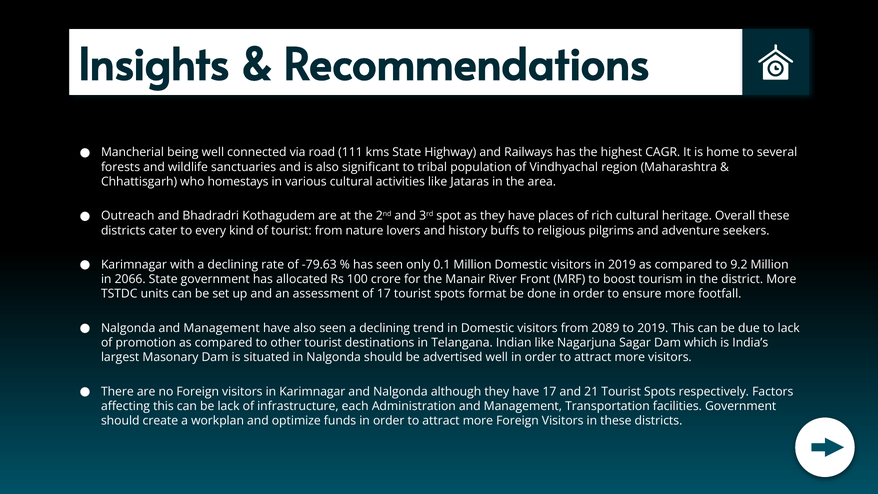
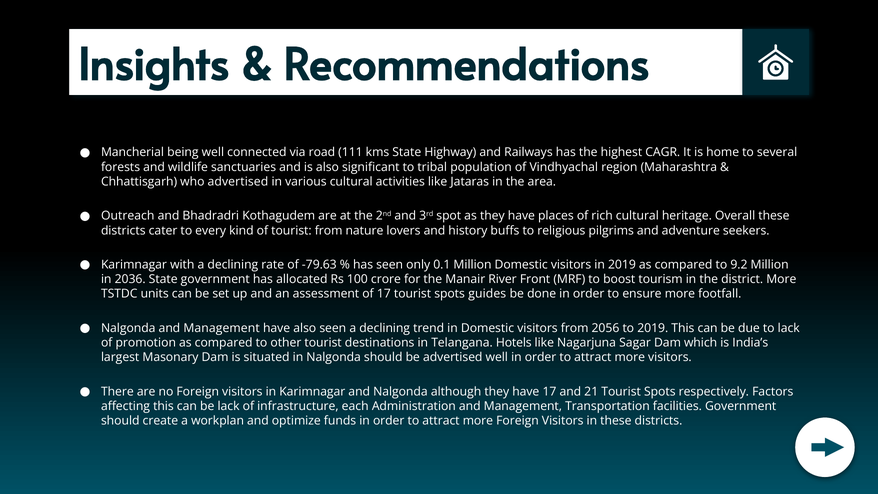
who homestays: homestays -> advertised
2066: 2066 -> 2036
format: format -> guides
2089: 2089 -> 2056
Indian: Indian -> Hotels
